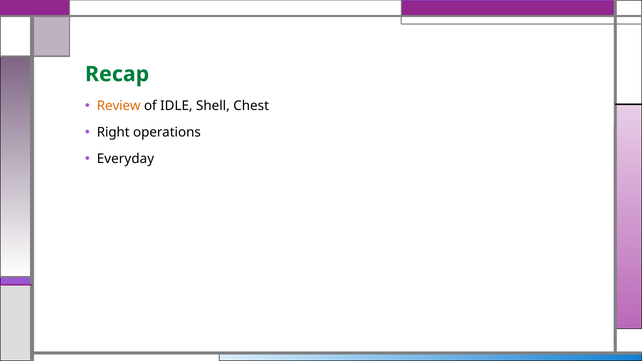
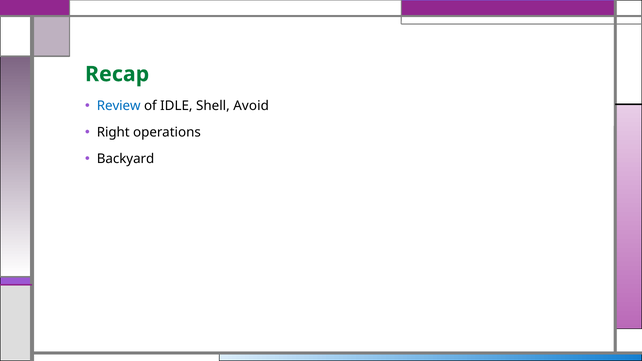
Review colour: orange -> blue
Chest: Chest -> Avoid
Everyday: Everyday -> Backyard
